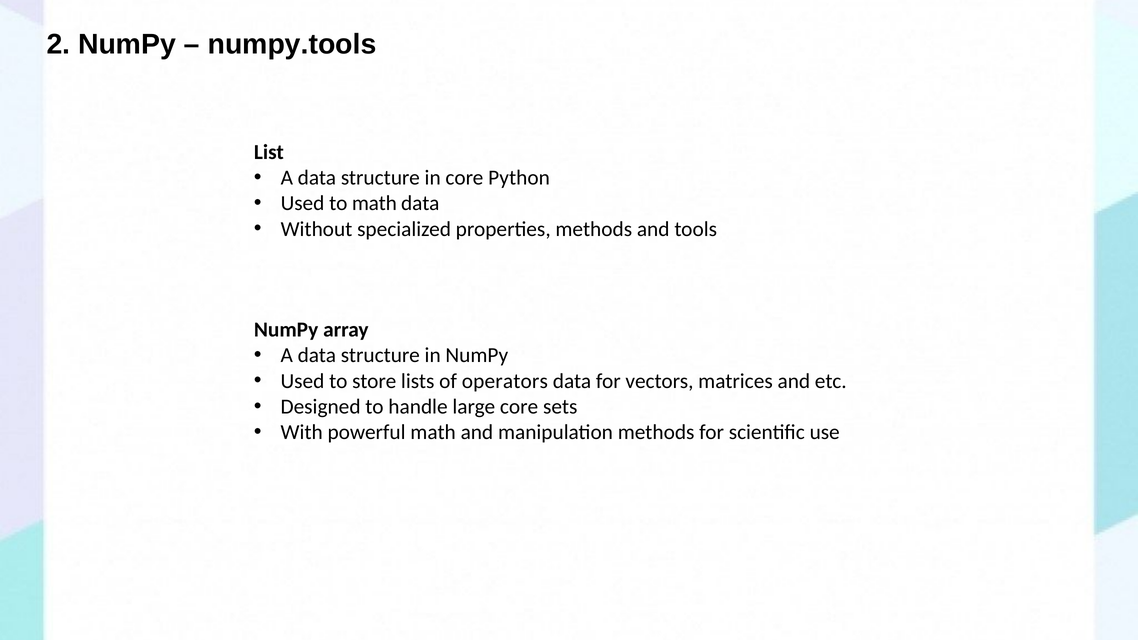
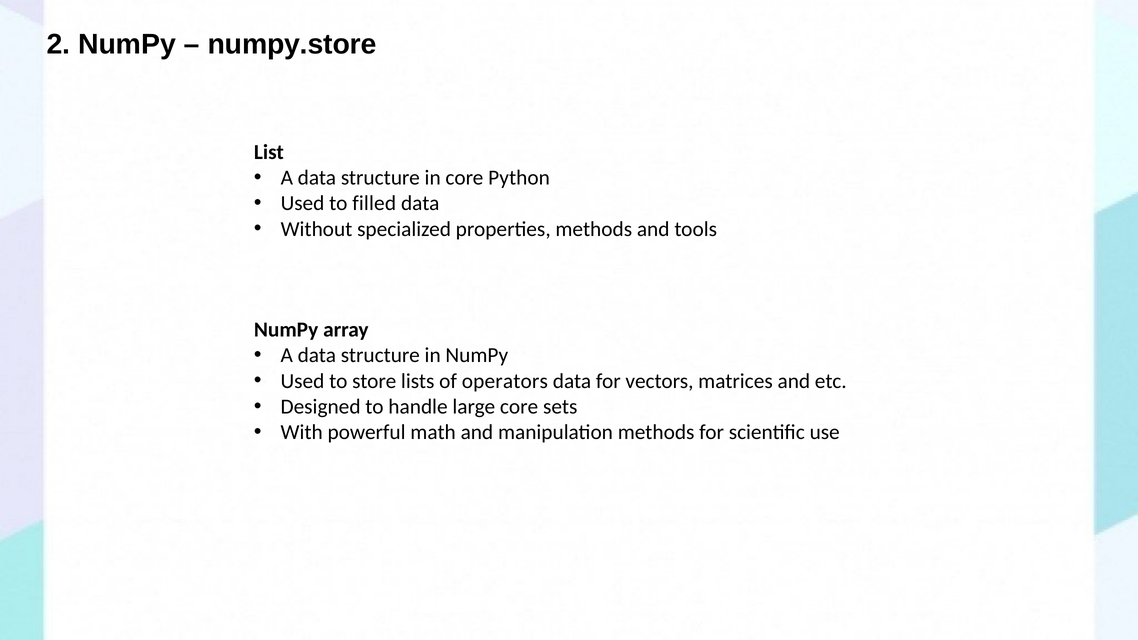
numpy.tools: numpy.tools -> numpy.store
to math: math -> filled
